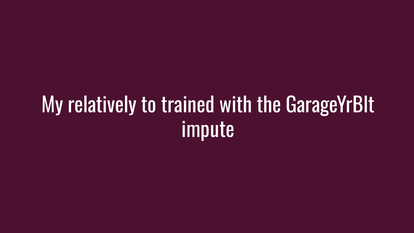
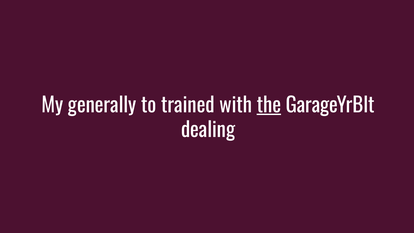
relatively: relatively -> generally
the underline: none -> present
impute: impute -> dealing
